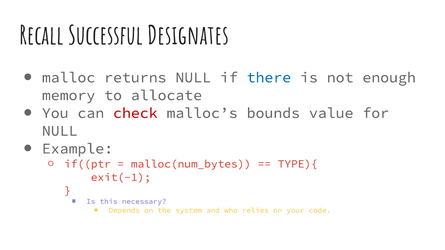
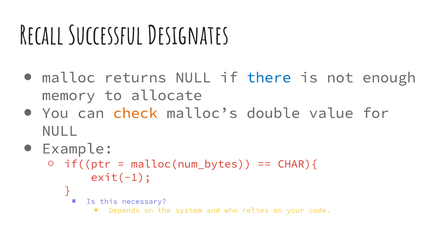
check colour: red -> orange
bounds: bounds -> double
TYPE){: TYPE){ -> CHAR){
